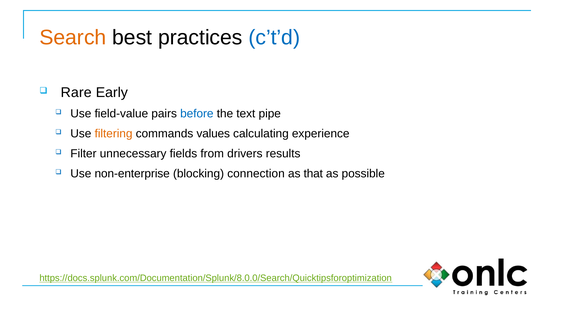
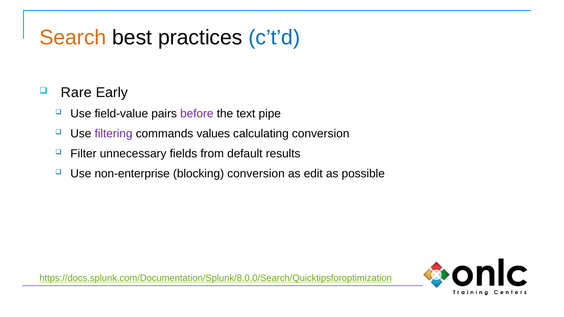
before colour: blue -> purple
filtering colour: orange -> purple
calculating experience: experience -> conversion
drivers: drivers -> default
blocking connection: connection -> conversion
that: that -> edit
